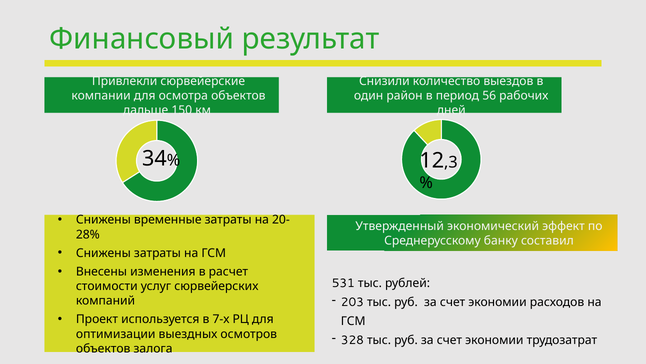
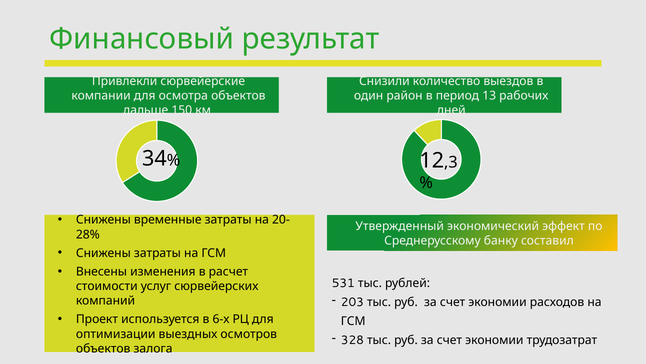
56: 56 -> 13
7-х: 7-х -> 6-х
